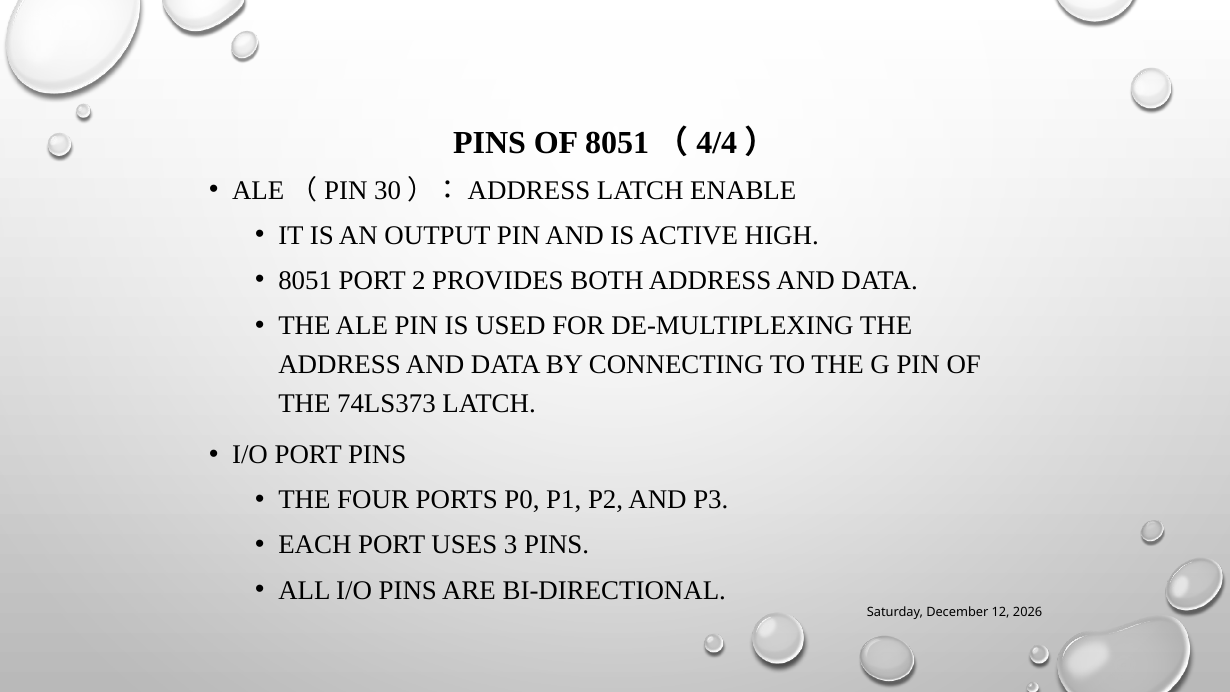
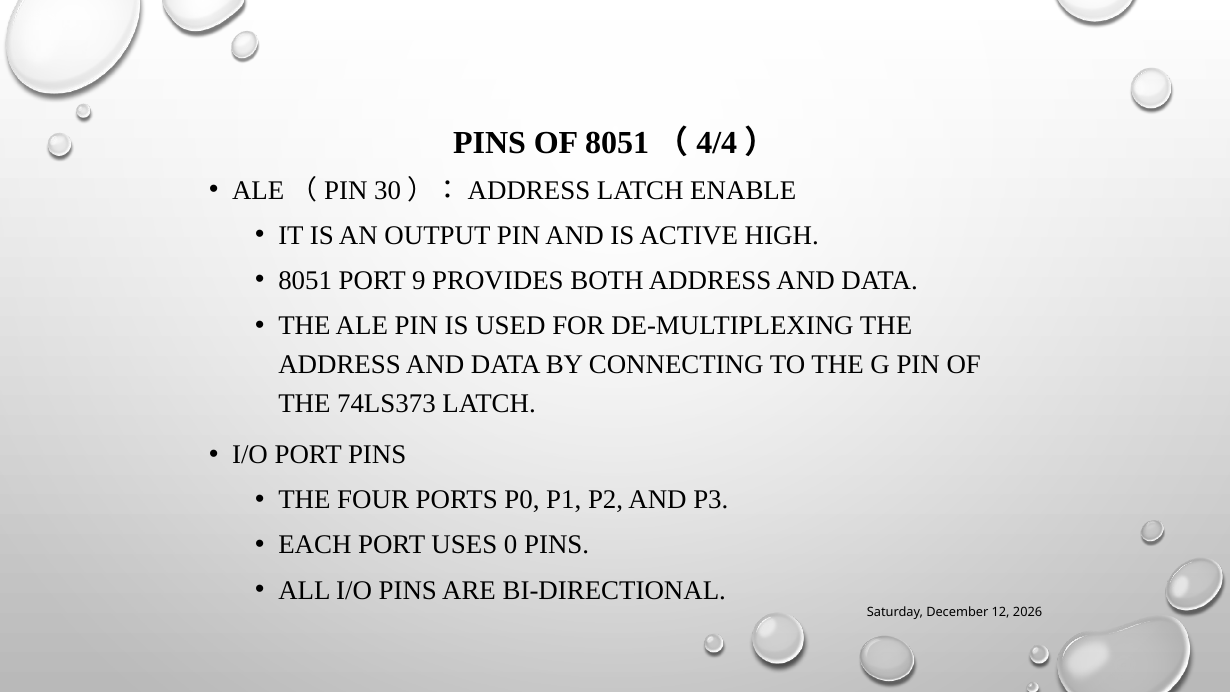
2: 2 -> 9
3: 3 -> 0
